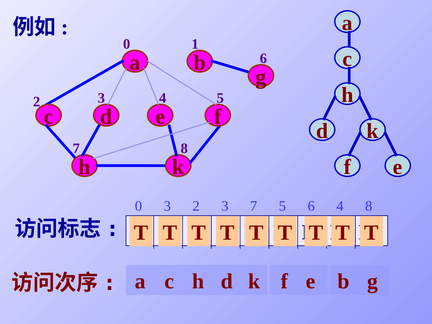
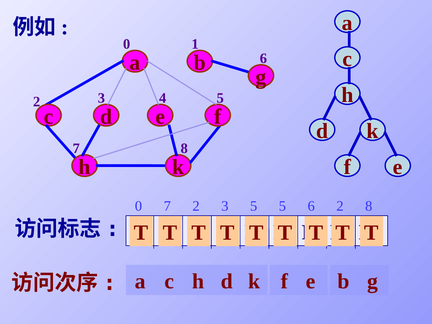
0 3: 3 -> 7
3 7: 7 -> 5
6 4: 4 -> 2
